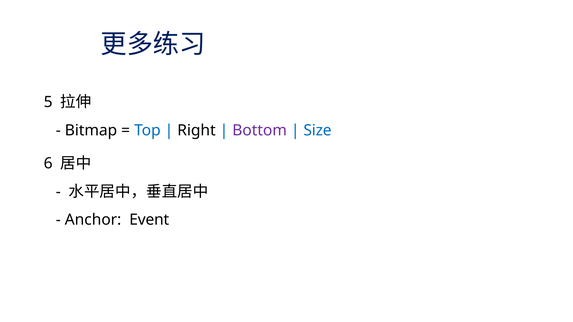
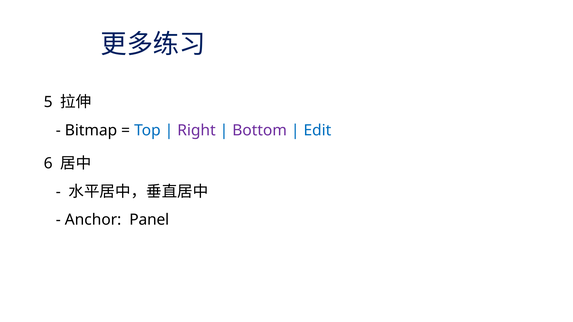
Right colour: black -> purple
Size: Size -> Edit
Event: Event -> Panel
